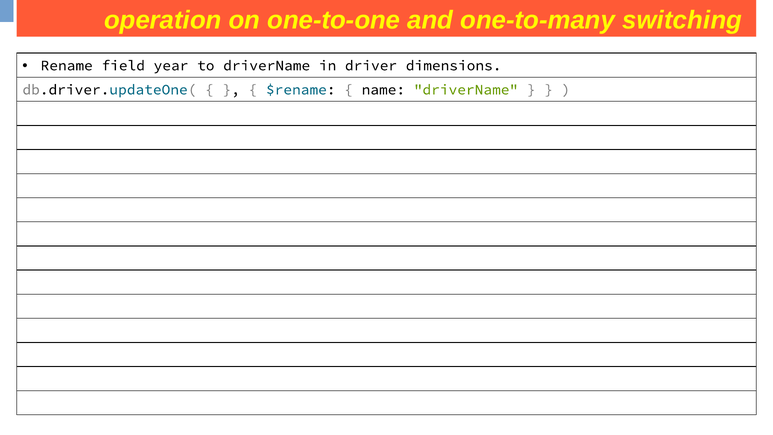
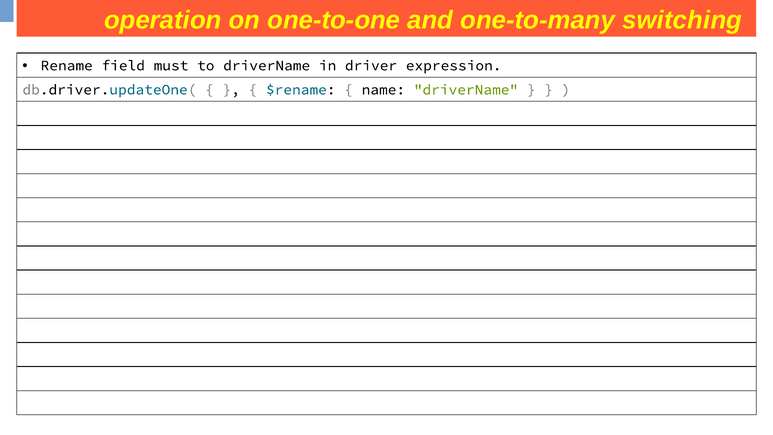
year: year -> must
dimensions: dimensions -> expression
